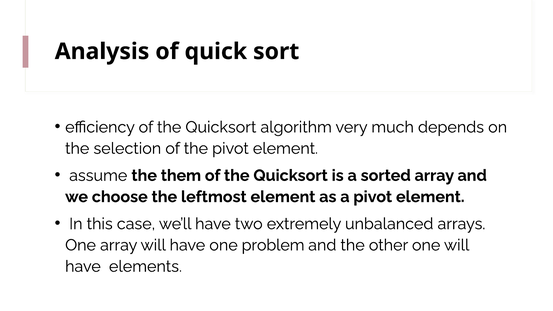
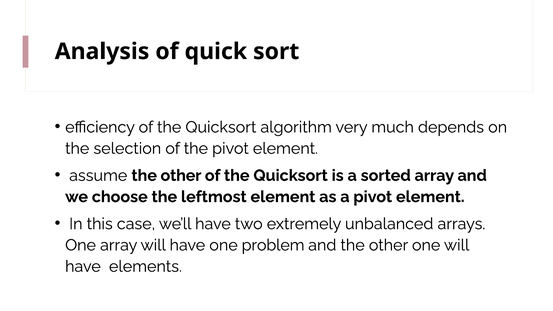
assume the them: them -> other
